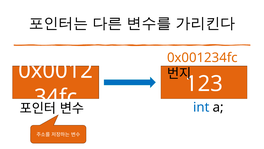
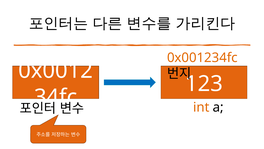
int colour: blue -> orange
